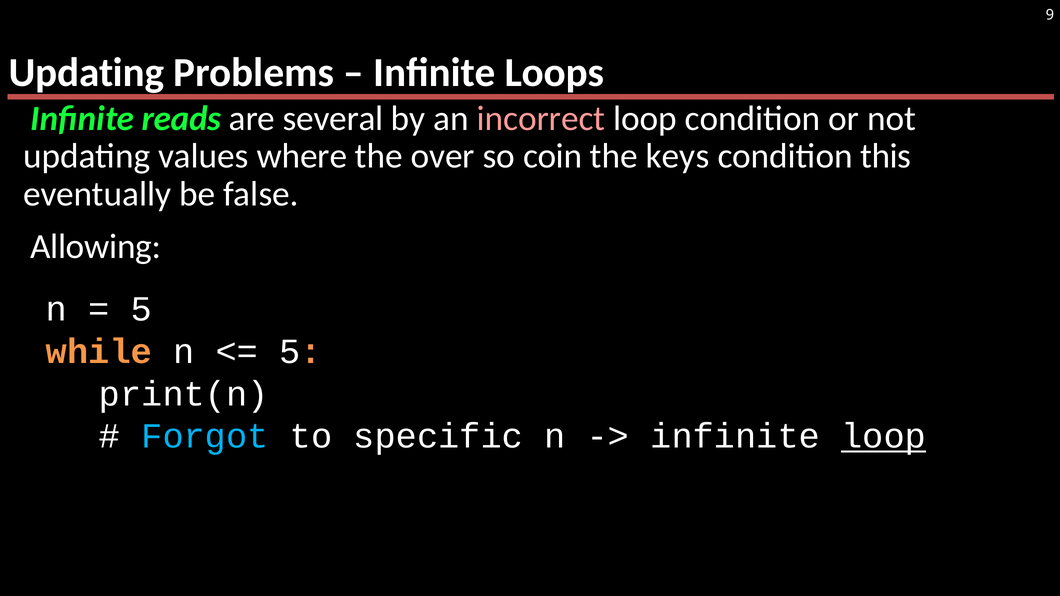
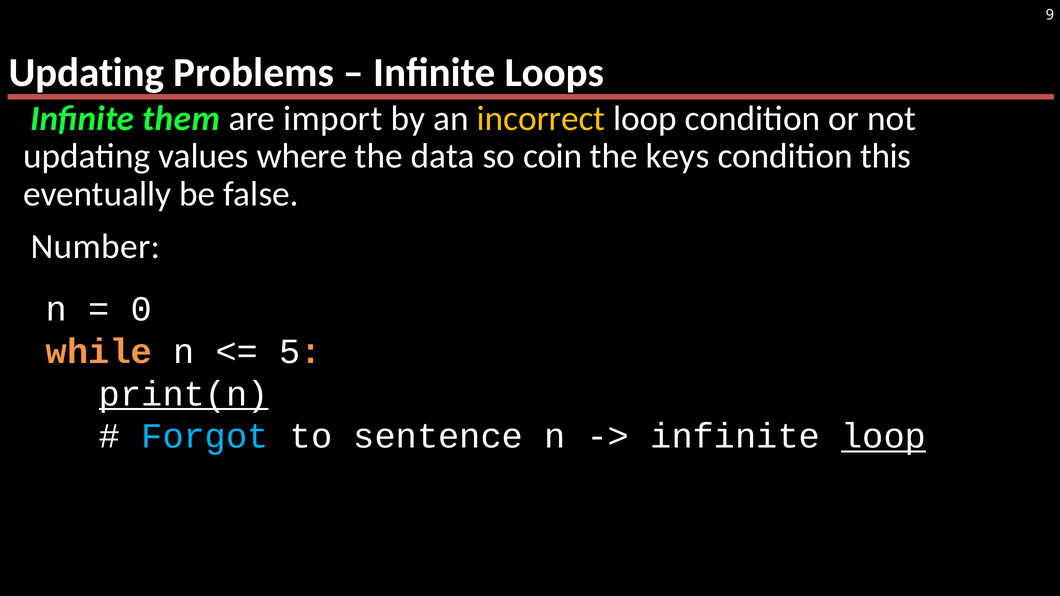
reads: reads -> them
several: several -> import
incorrect colour: pink -> yellow
over: over -> data
Allowing: Allowing -> Number
5 at (141, 309): 5 -> 0
print(n underline: none -> present
specific: specific -> sentence
